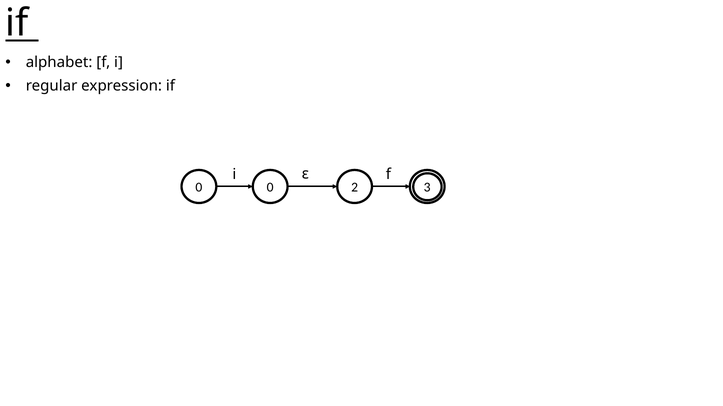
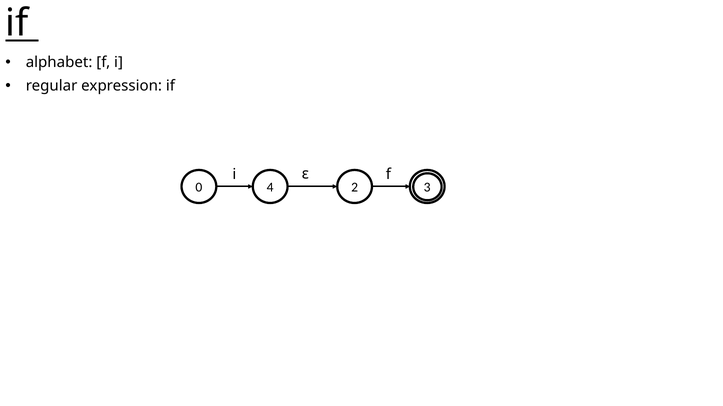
0 0: 0 -> 4
